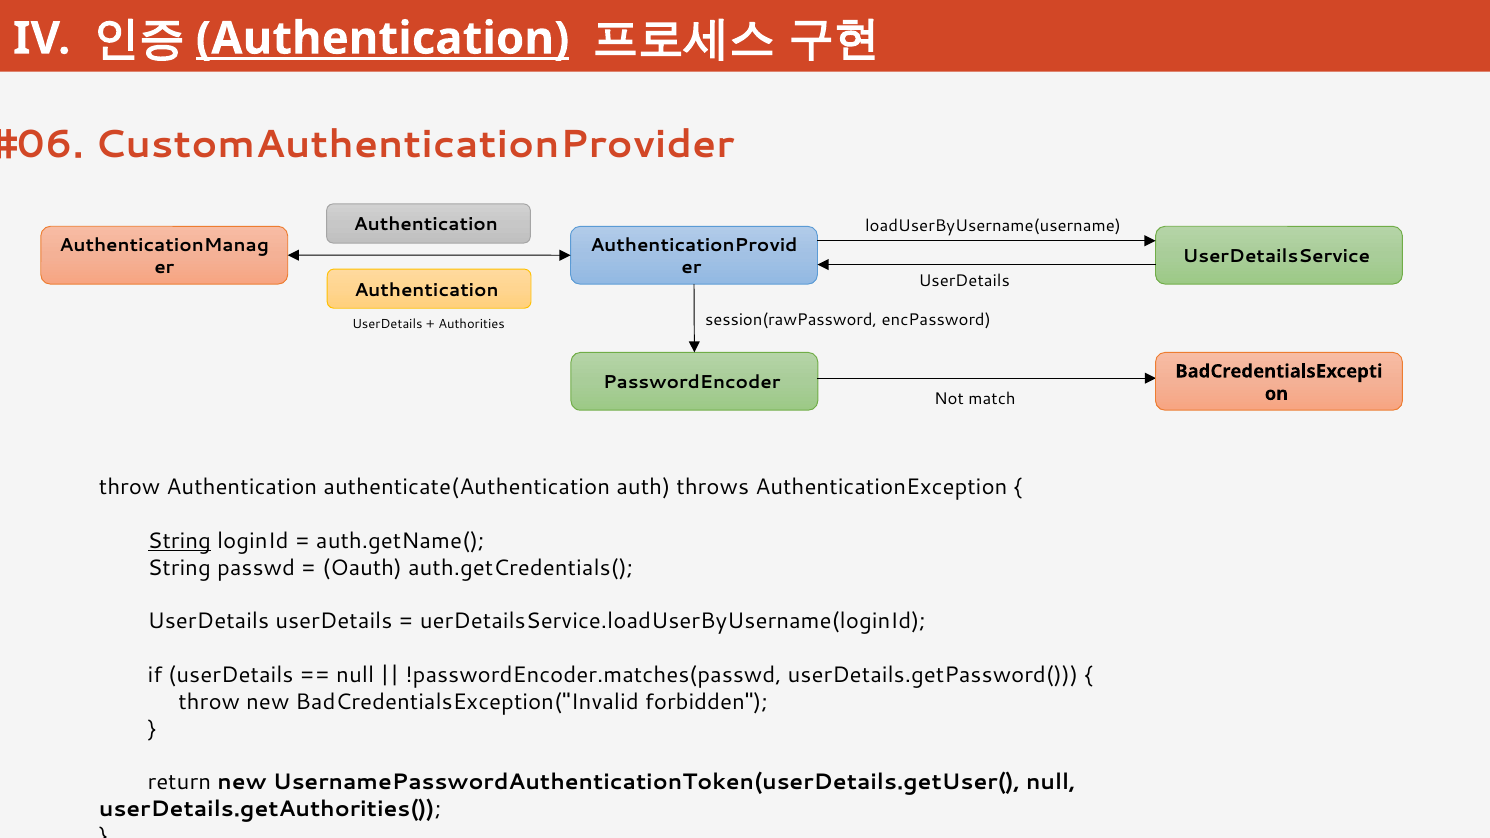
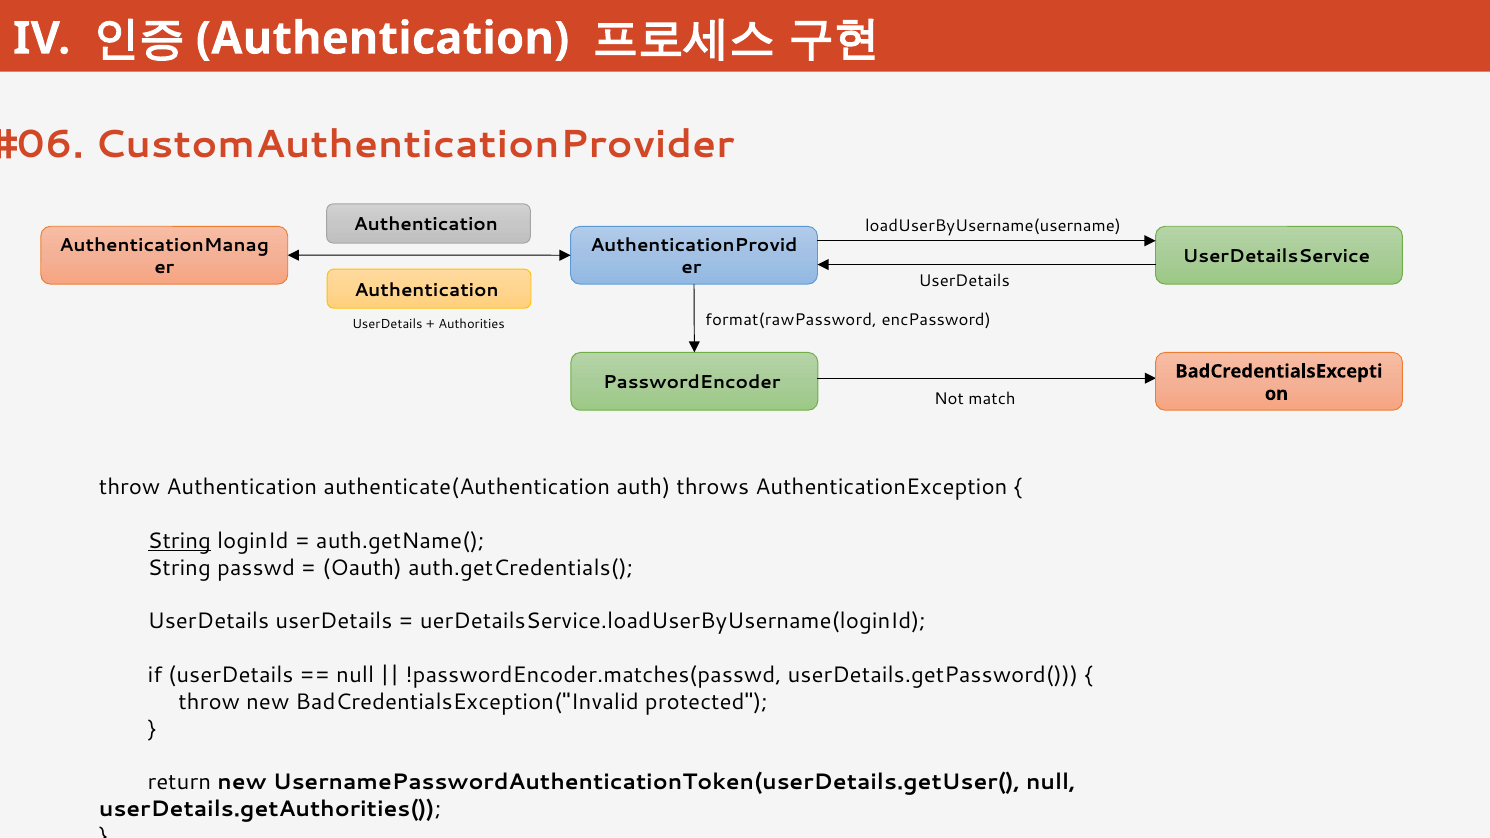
Authentication at (383, 39) underline: present -> none
session(rawPassword: session(rawPassword -> format(rawPassword
forbidden: forbidden -> protected
